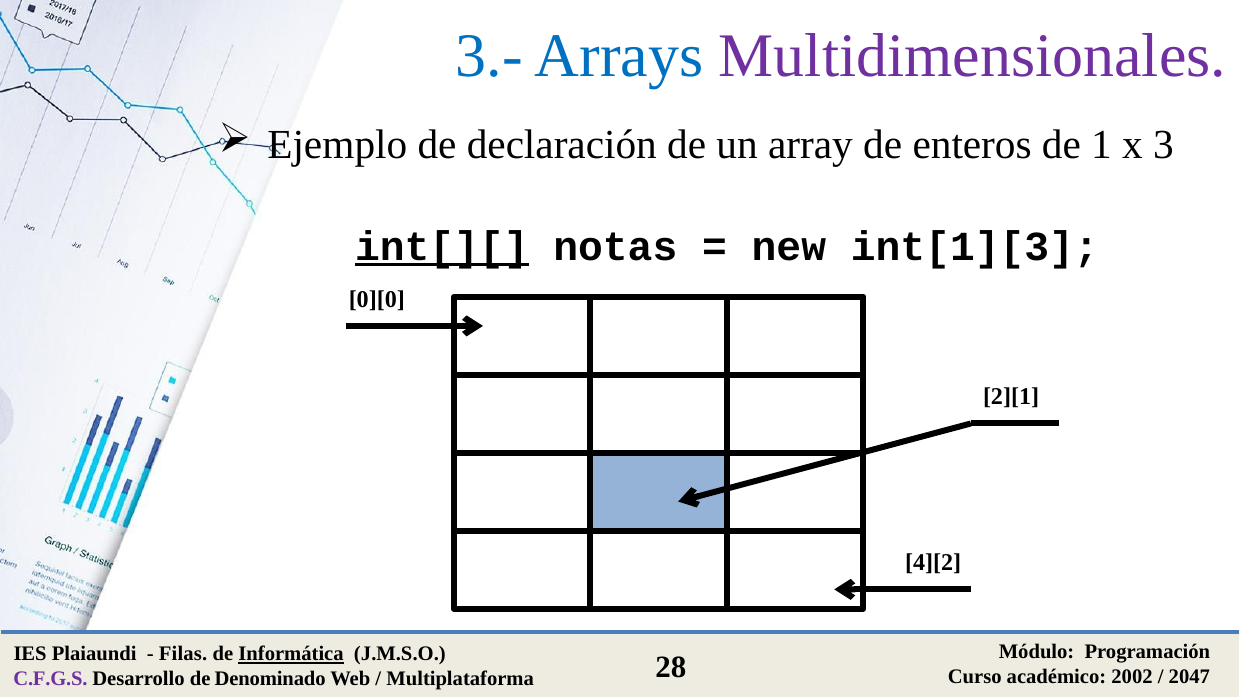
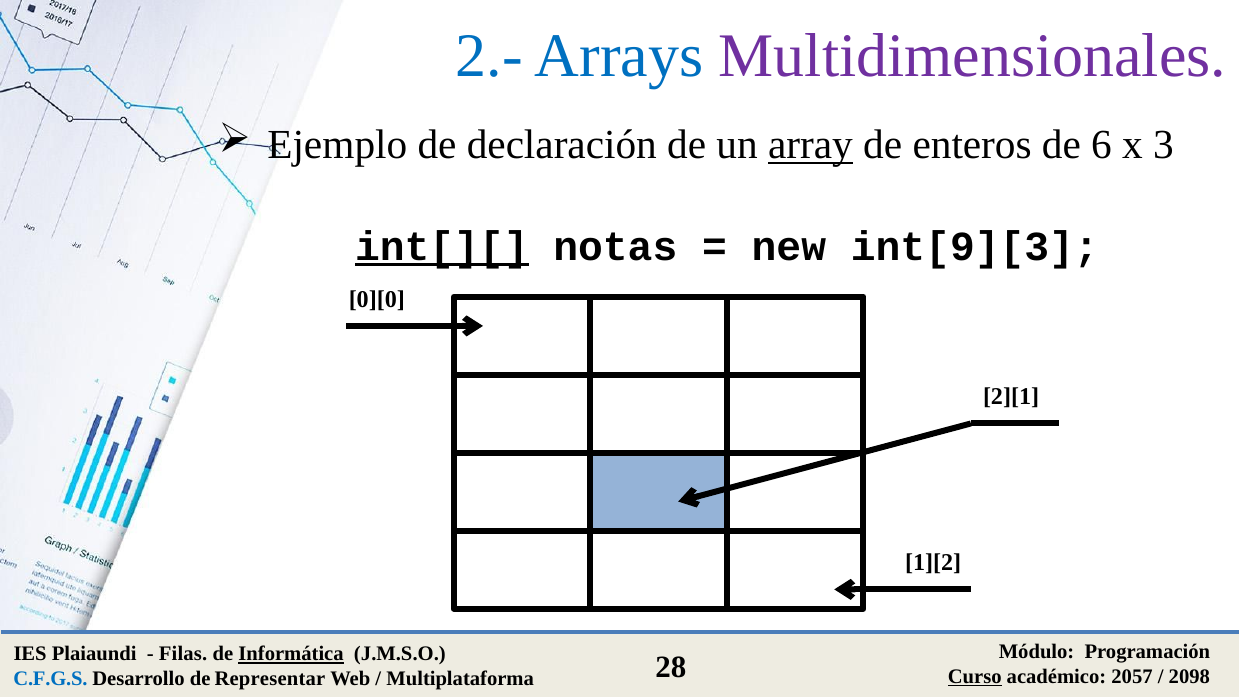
3.-: 3.- -> 2.-
array underline: none -> present
1: 1 -> 6
int[1][3: int[1][3 -> int[9][3
4][2: 4][2 -> 1][2
Curso underline: none -> present
2002: 2002 -> 2057
2047: 2047 -> 2098
C.F.G.S colour: purple -> blue
Denominado: Denominado -> Representar
